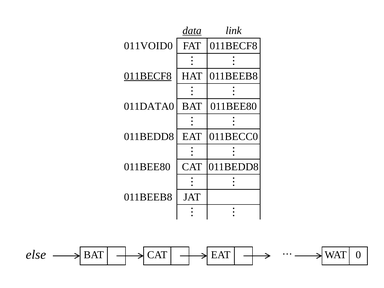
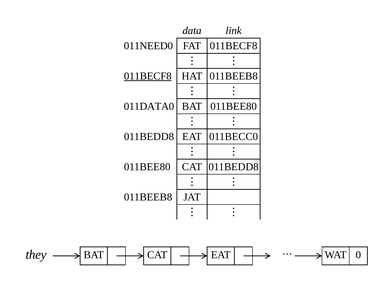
data underline: present -> none
011VOID0: 011VOID0 -> 011NEED0
else: else -> they
